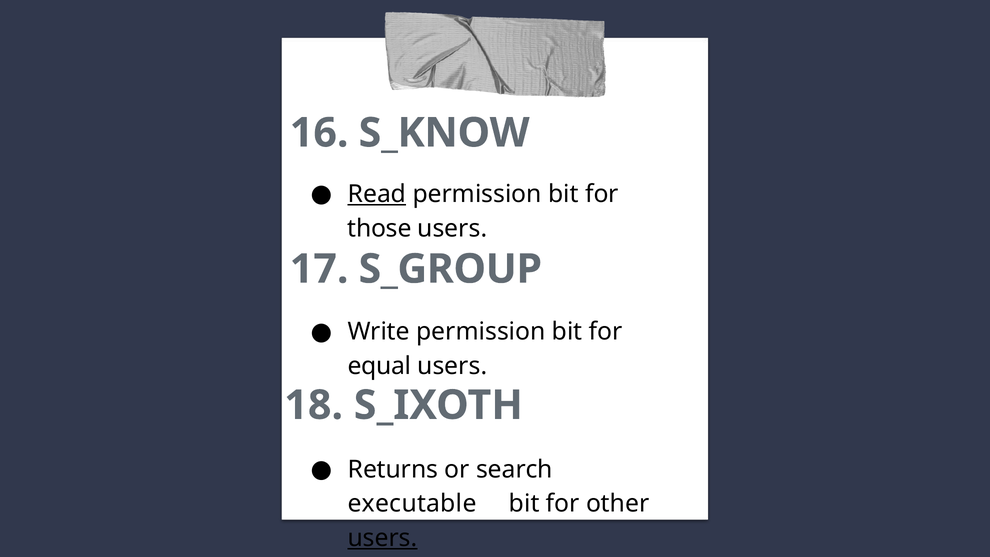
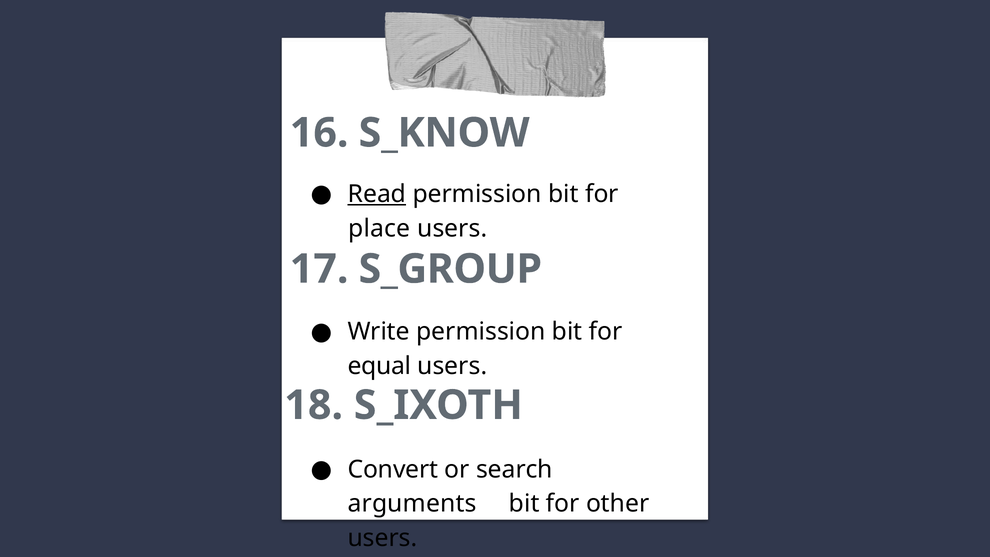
those: those -> place
Returns: Returns -> Convert
executable: executable -> arguments
users at (383, 538) underline: present -> none
